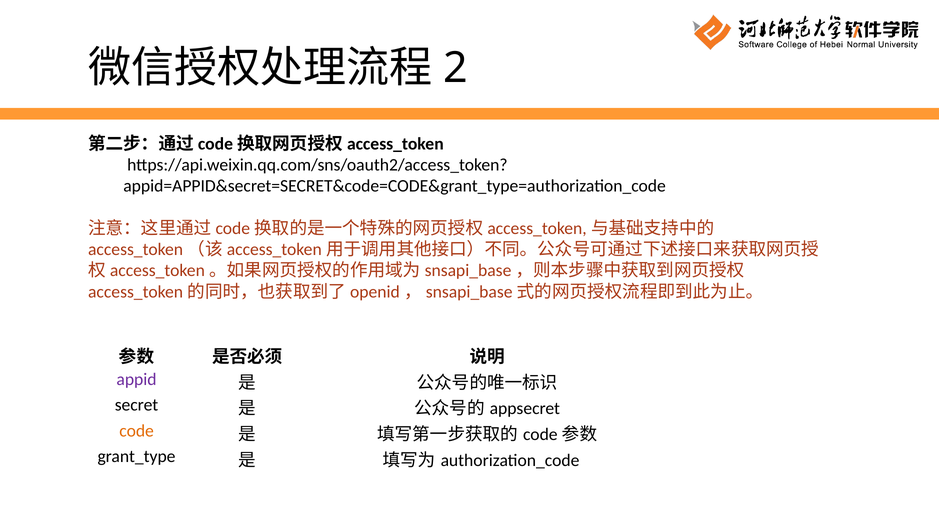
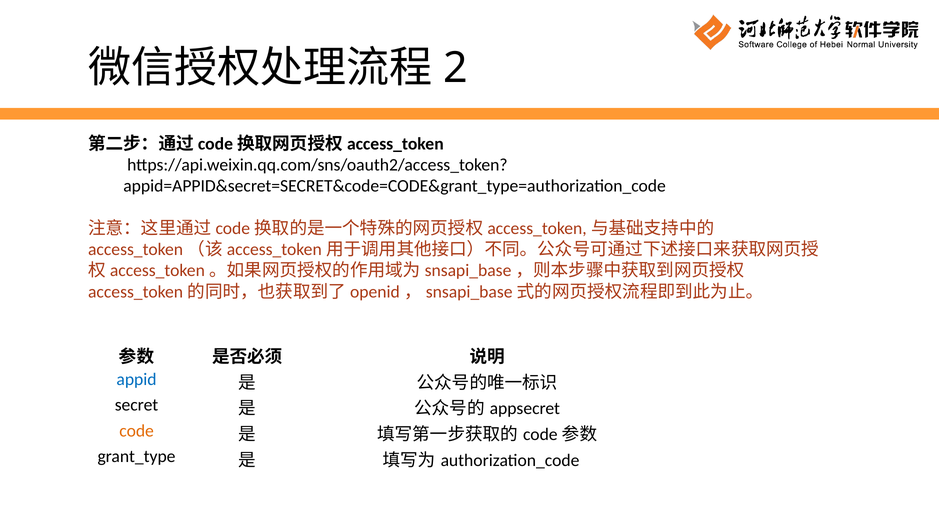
appid colour: purple -> blue
